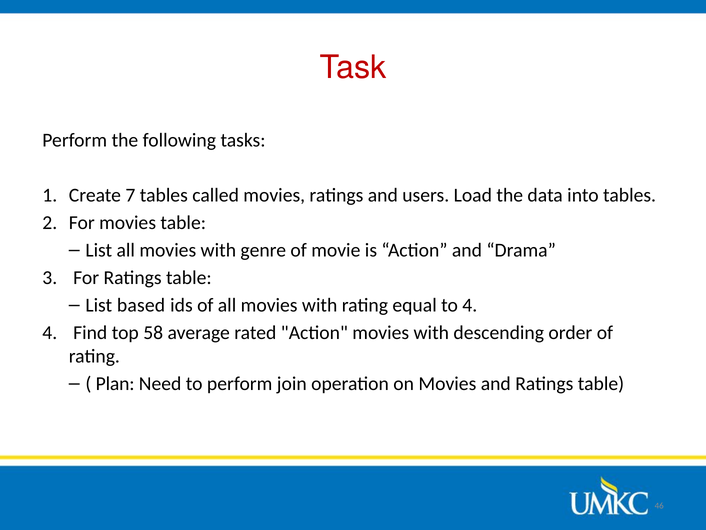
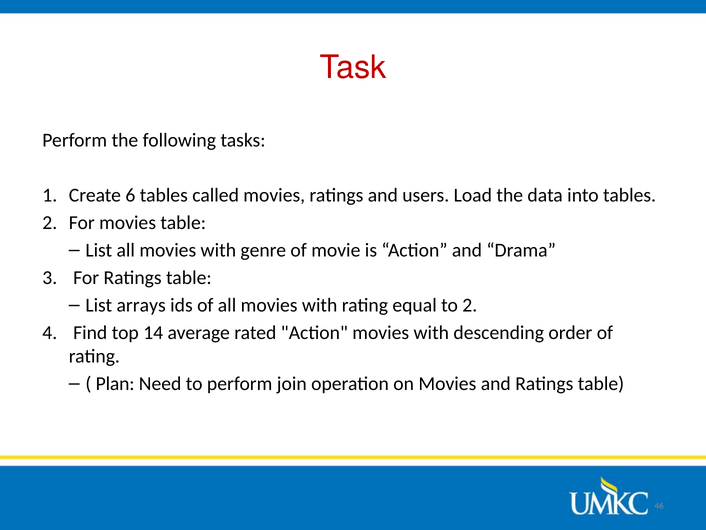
7: 7 -> 6
based: based -> arrays
to 4: 4 -> 2
58: 58 -> 14
